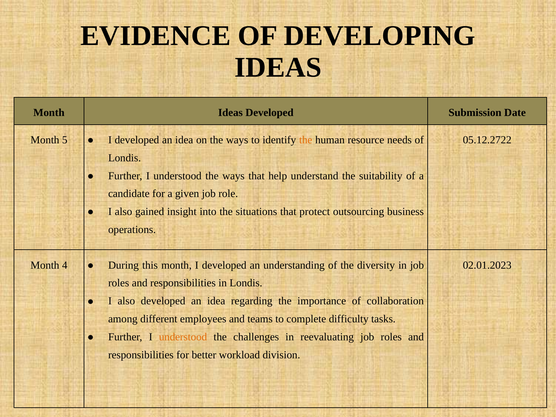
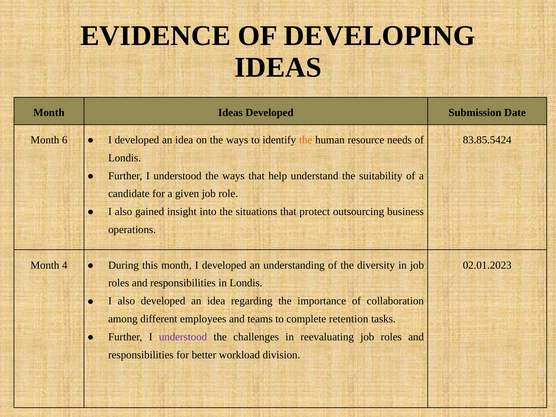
5: 5 -> 6
05.12.2722: 05.12.2722 -> 83.85.5424
difficulty: difficulty -> retention
understood at (183, 337) colour: orange -> purple
